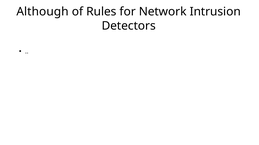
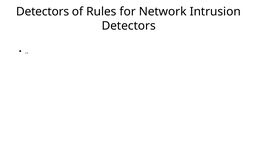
Although at (43, 12): Although -> Detectors
